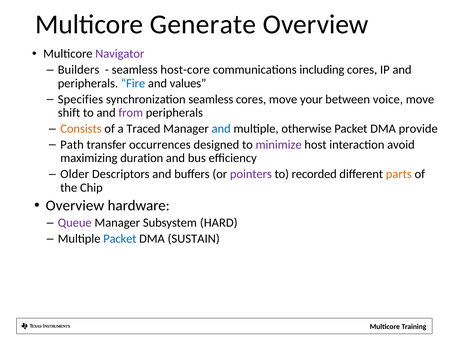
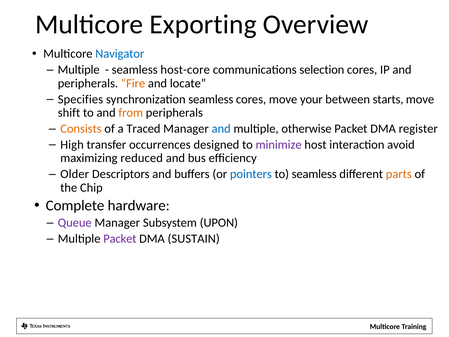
Generate: Generate -> Exporting
Navigator colour: purple -> blue
Builders at (79, 70): Builders -> Multiple
including: including -> selection
Fire colour: blue -> orange
values: values -> locate
voice: voice -> starts
from colour: purple -> orange
provide: provide -> register
Path: Path -> High
duration: duration -> reduced
pointers colour: purple -> blue
to recorded: recorded -> seamless
Overview at (75, 205): Overview -> Complete
HARD: HARD -> UPON
Packet at (120, 239) colour: blue -> purple
